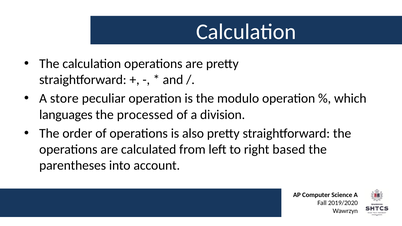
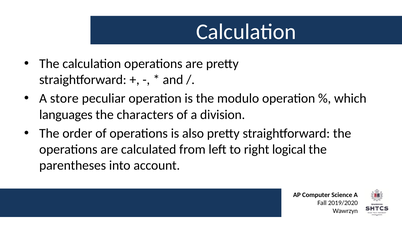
processed: processed -> characters
based: based -> logical
